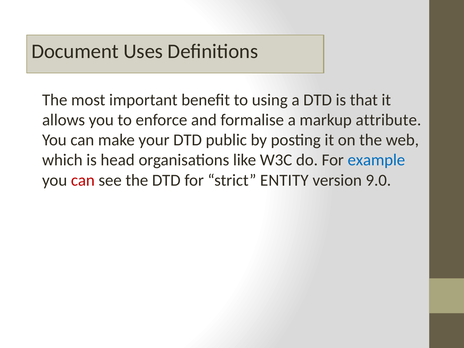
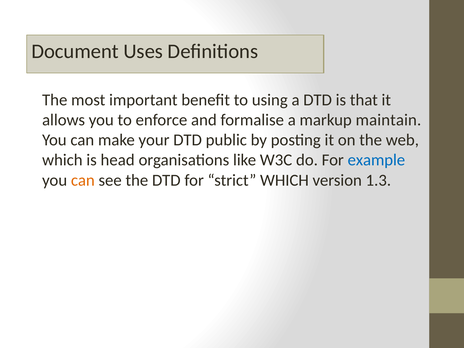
attribute: attribute -> maintain
can at (83, 180) colour: red -> orange
strict ENTITY: ENTITY -> WHICH
9.0: 9.0 -> 1.3
